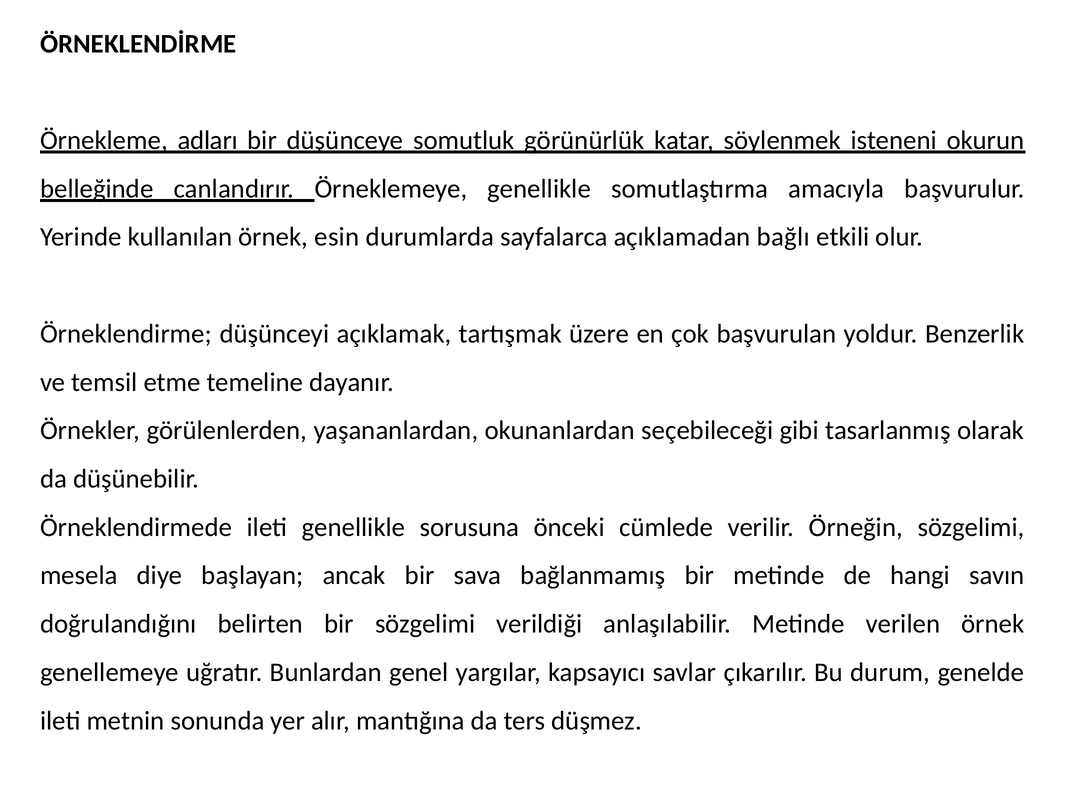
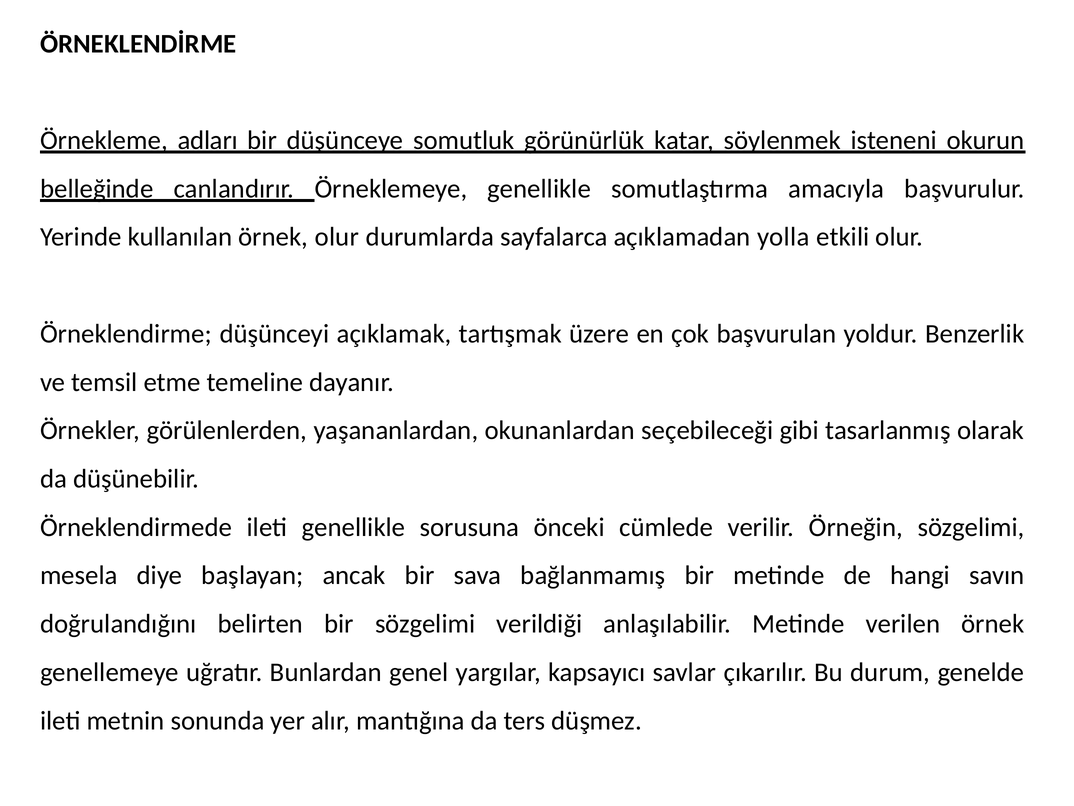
örnek esin: esin -> olur
bağlı: bağlı -> yolla
